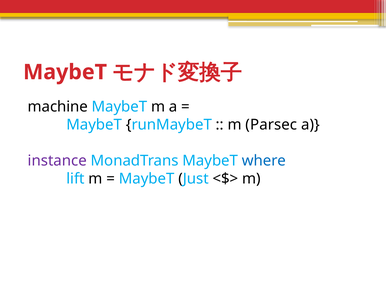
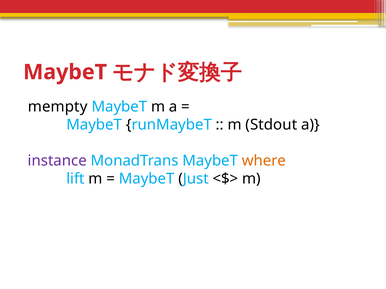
machine: machine -> mempty
Parsec: Parsec -> Stdout
where colour: blue -> orange
